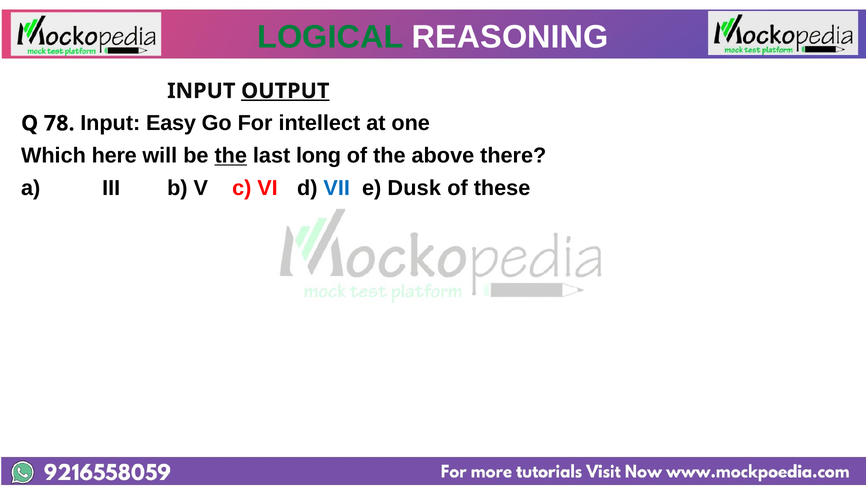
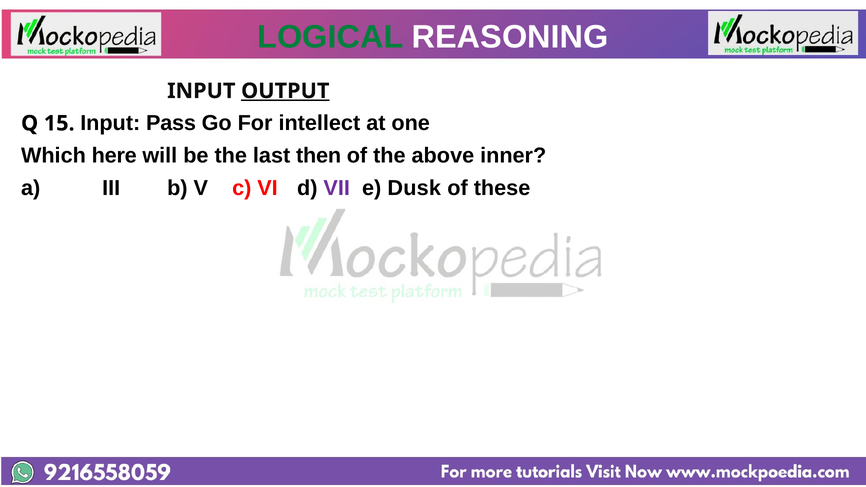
78: 78 -> 15
Easy: Easy -> Pass
the at (231, 156) underline: present -> none
long: long -> then
there: there -> inner
VII colour: blue -> purple
